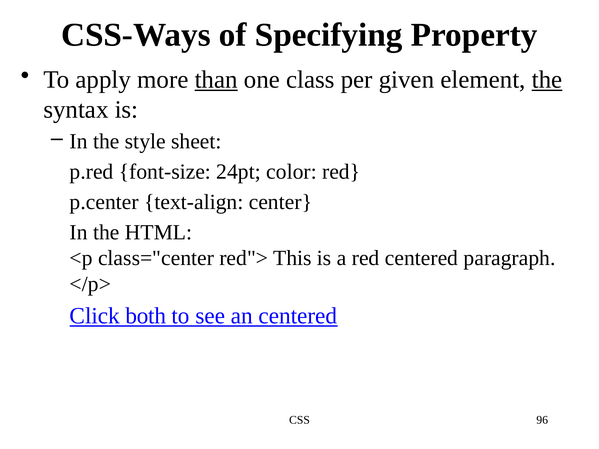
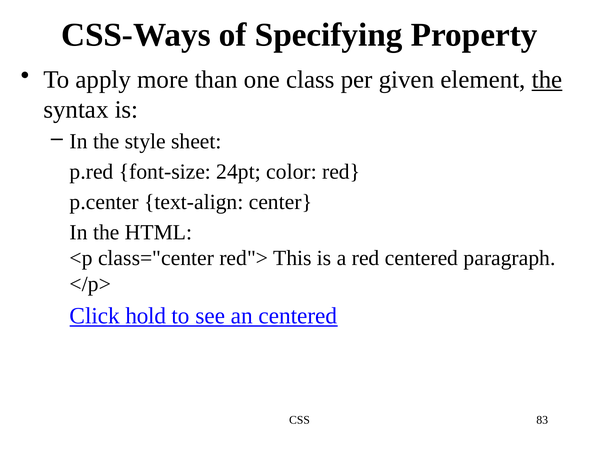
than underline: present -> none
both: both -> hold
96: 96 -> 83
